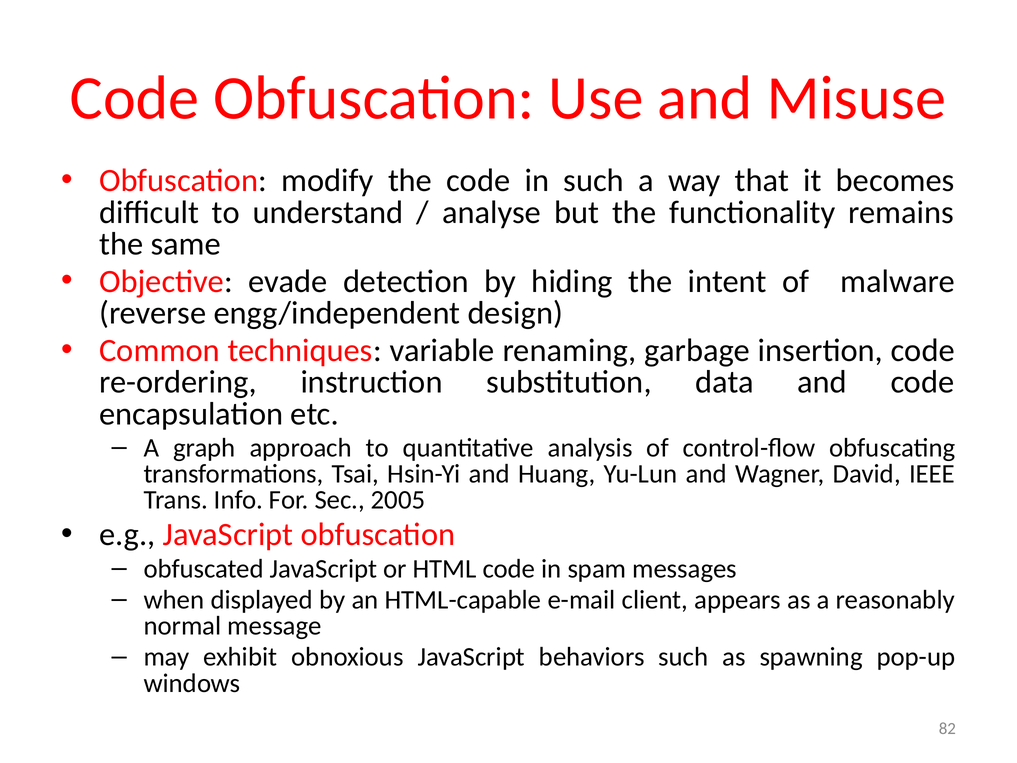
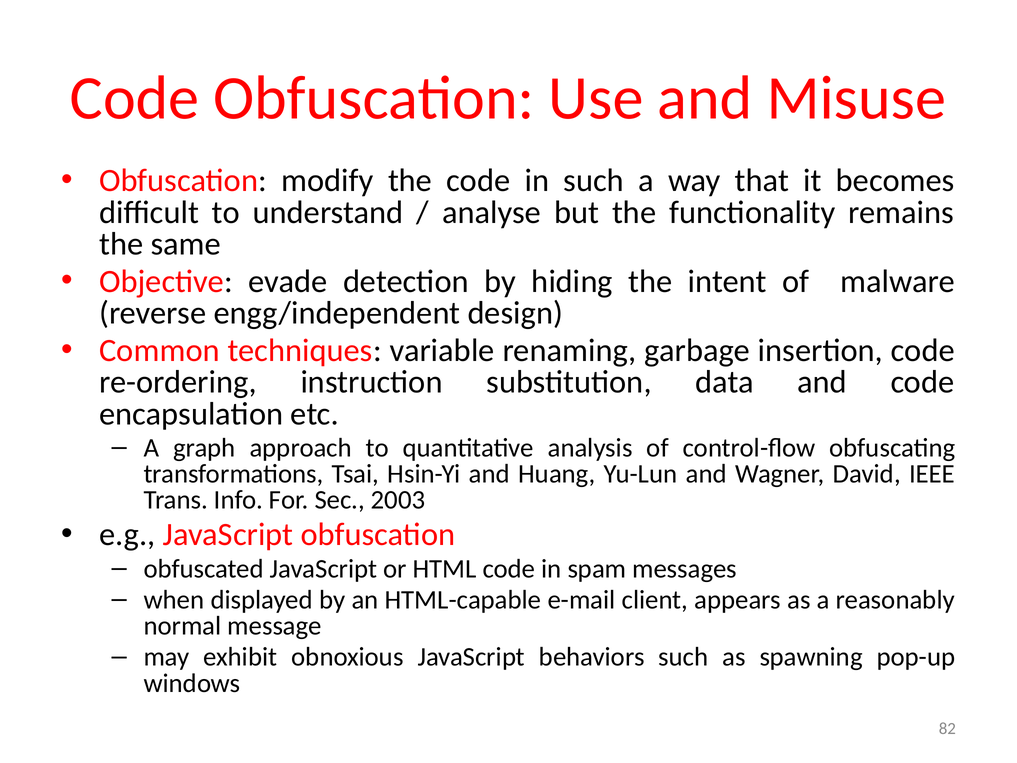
2005: 2005 -> 2003
